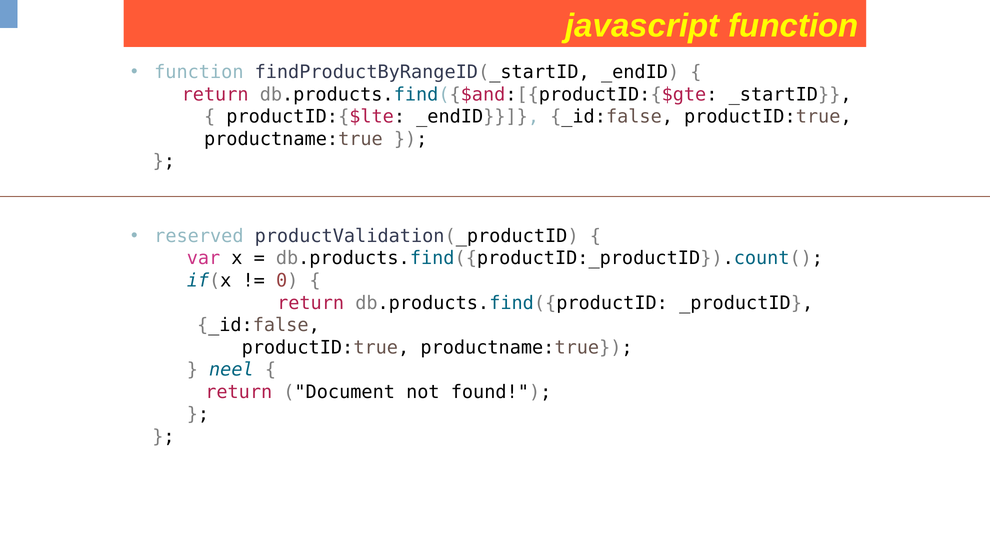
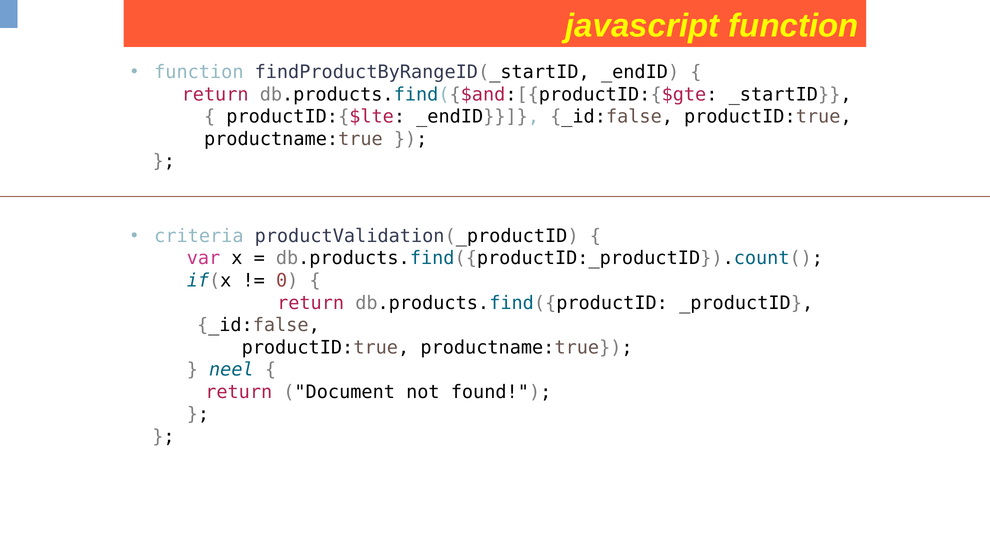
reserved: reserved -> criteria
